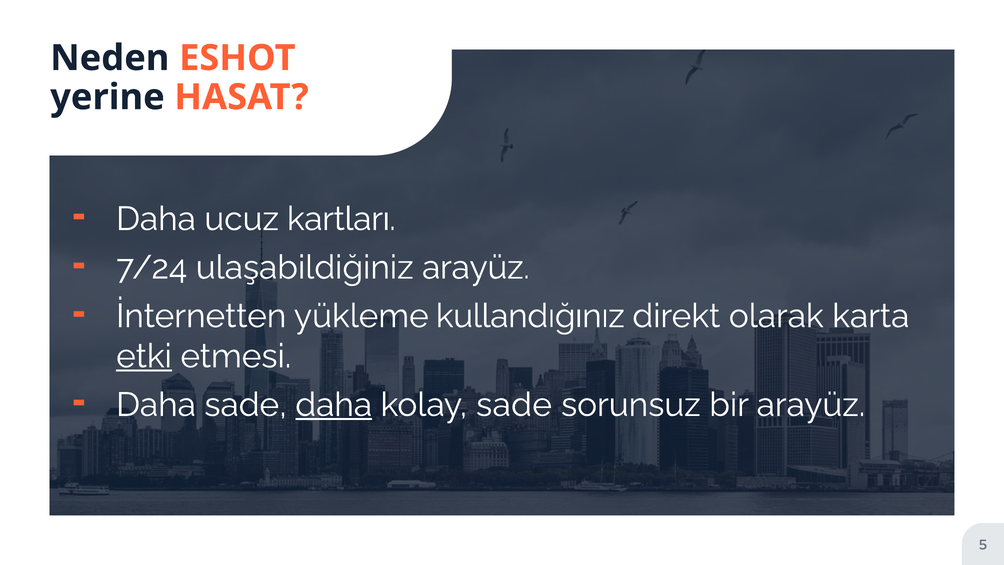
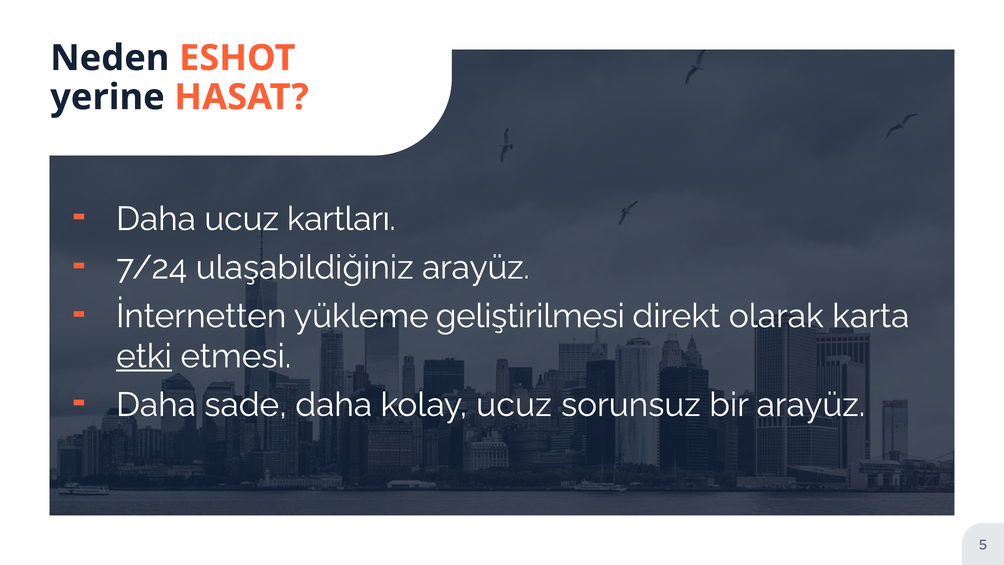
kullandığınız: kullandığınız -> geliştirilmesi
daha at (334, 405) underline: present -> none
kolay sade: sade -> ucuz
